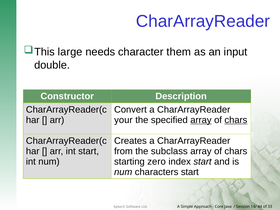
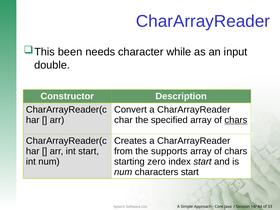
large: large -> been
them: them -> while
your: your -> char
array at (201, 120) underline: present -> none
subclass: subclass -> supports
